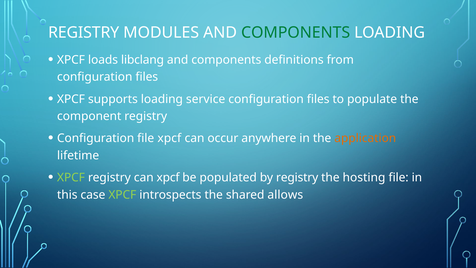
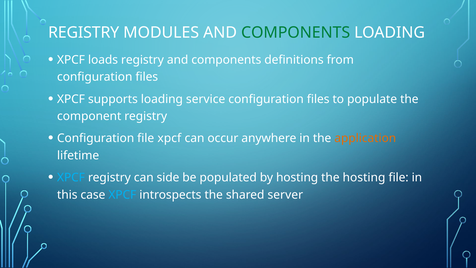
loads libclang: libclang -> registry
XPCF at (71, 177) colour: light green -> light blue
can xpcf: xpcf -> side
by registry: registry -> hosting
XPCF at (122, 195) colour: light green -> light blue
allows: allows -> server
